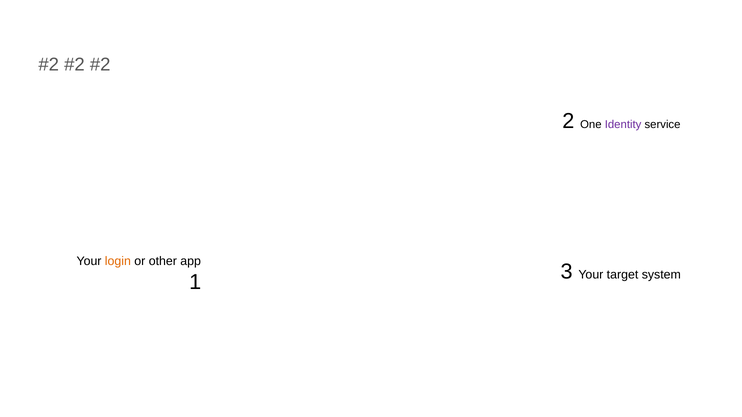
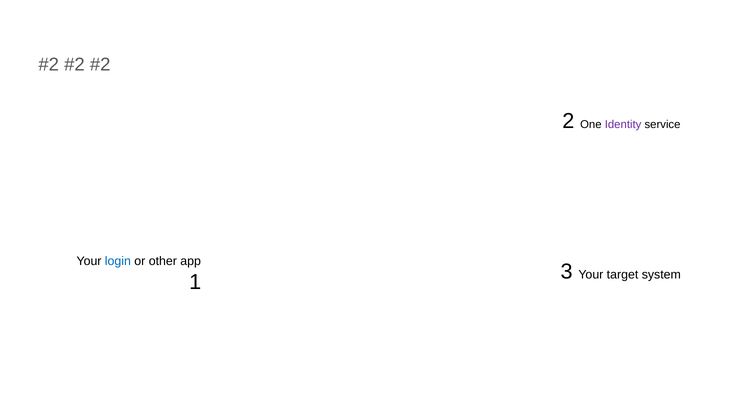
login colour: orange -> blue
